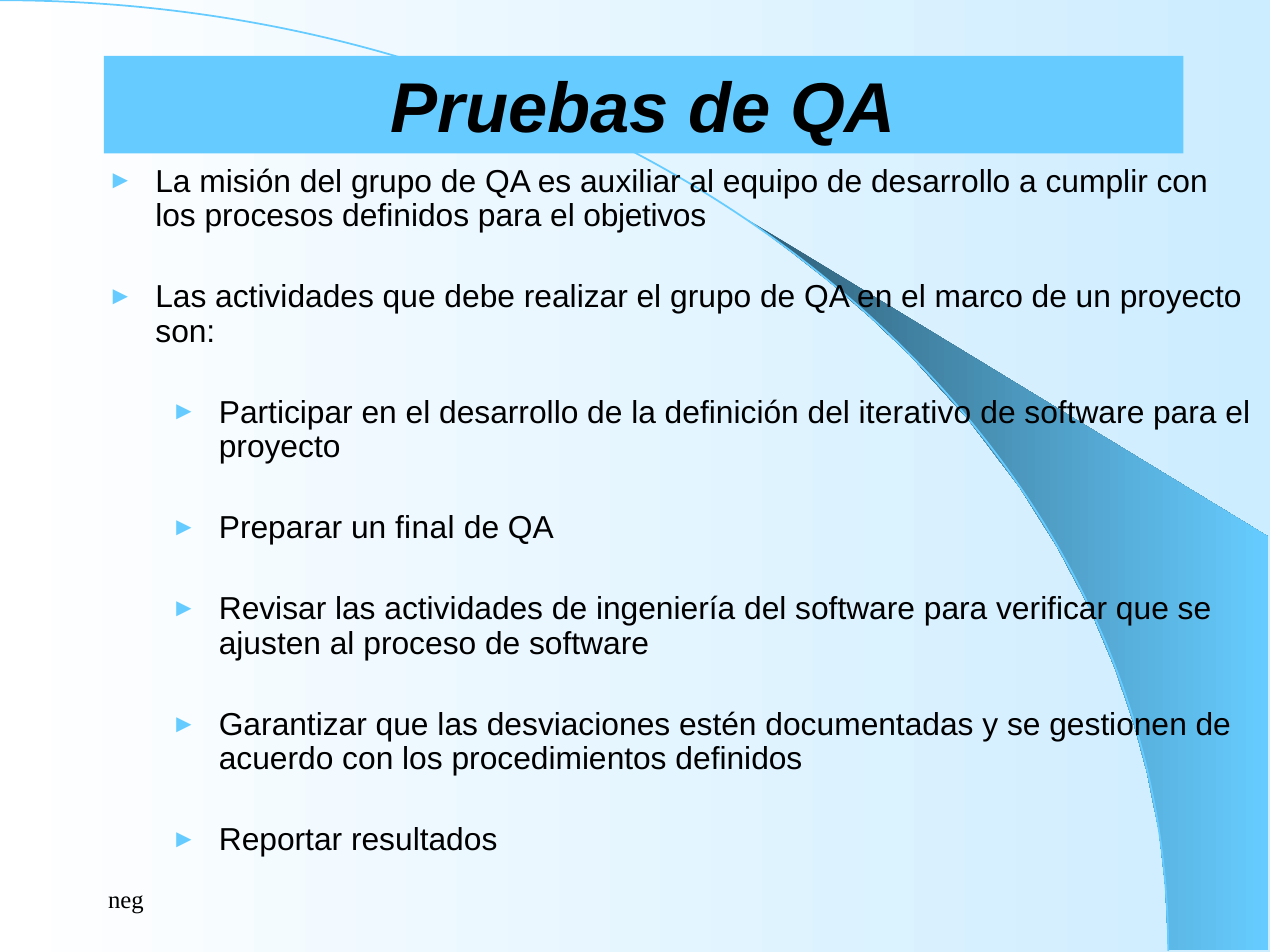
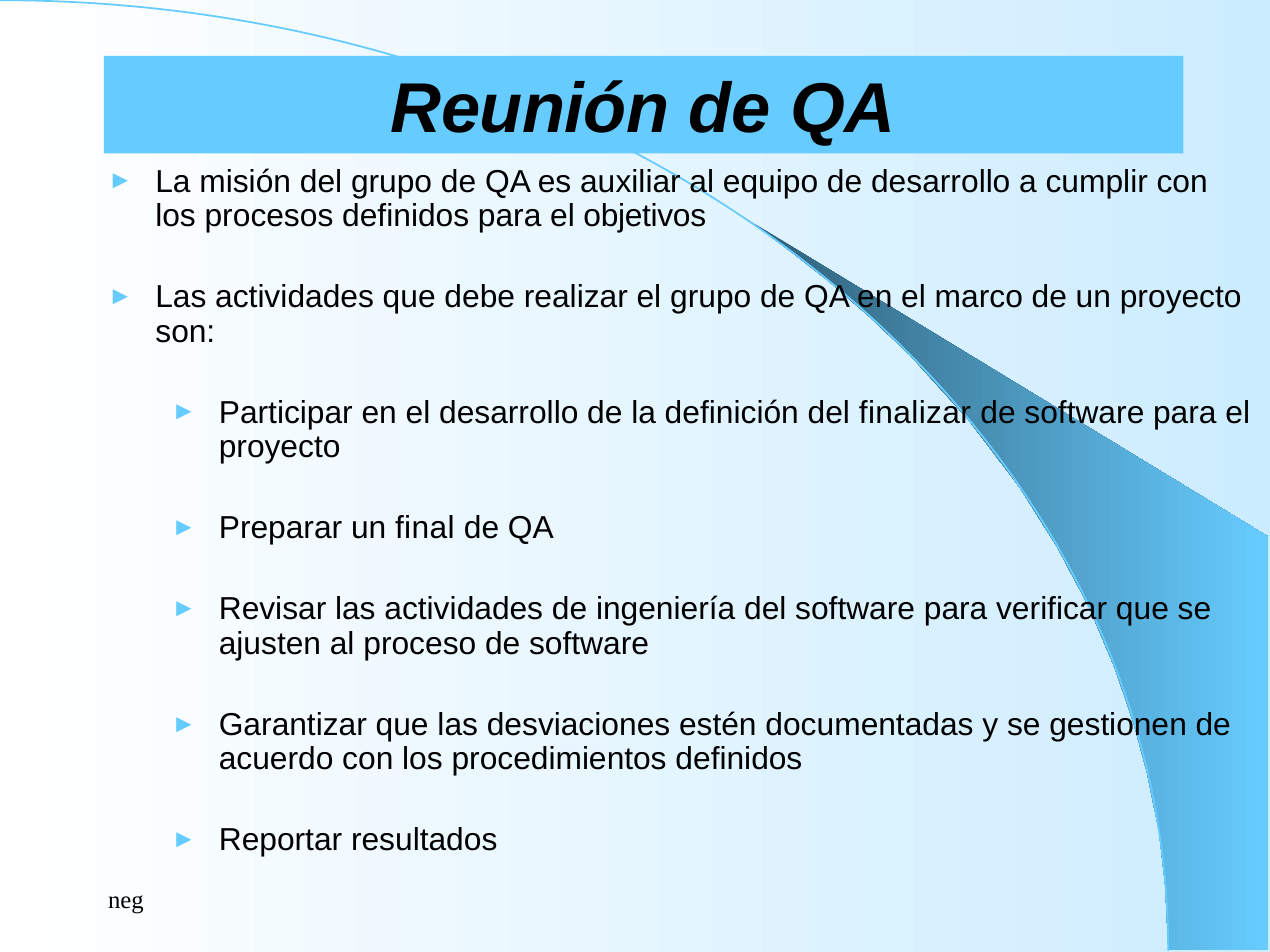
Pruebas: Pruebas -> Reunión
iterativo: iterativo -> finalizar
